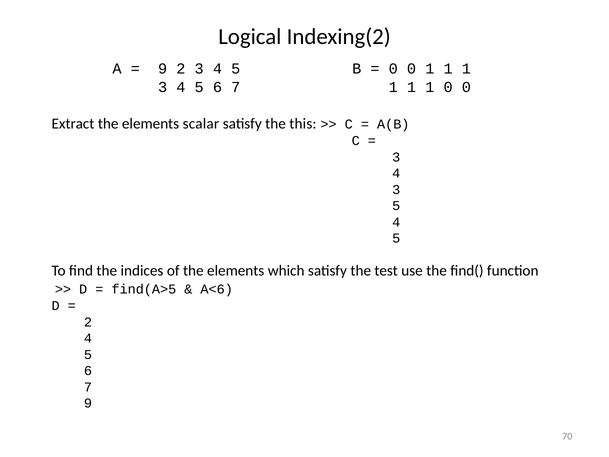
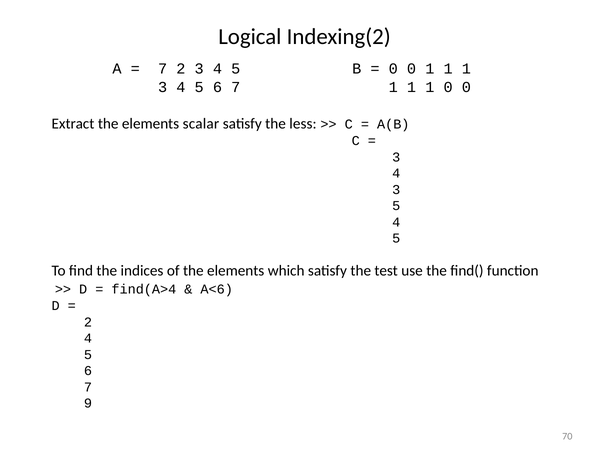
9 at (163, 69): 9 -> 7
this: this -> less
find(A>5: find(A>5 -> find(A>4
